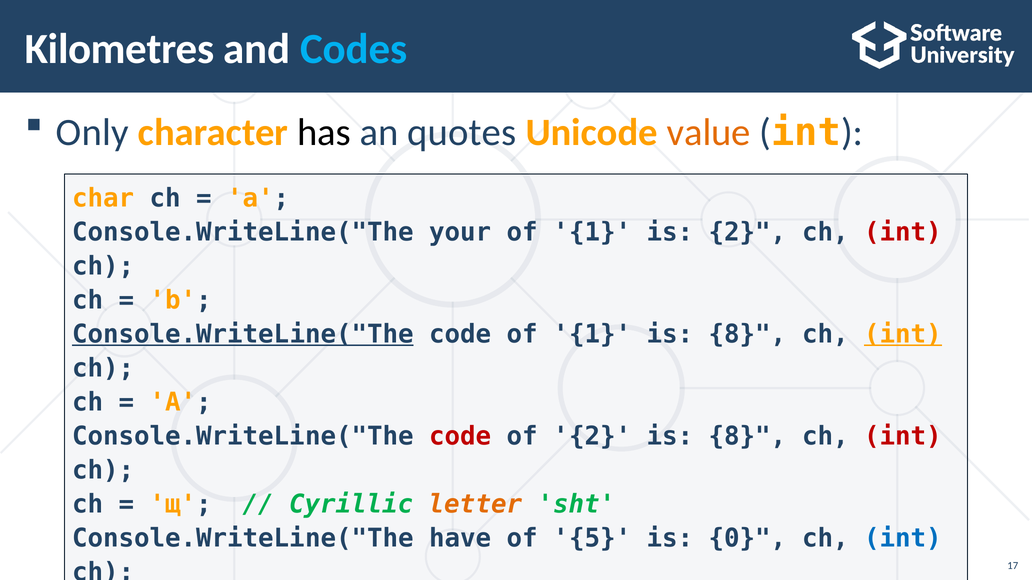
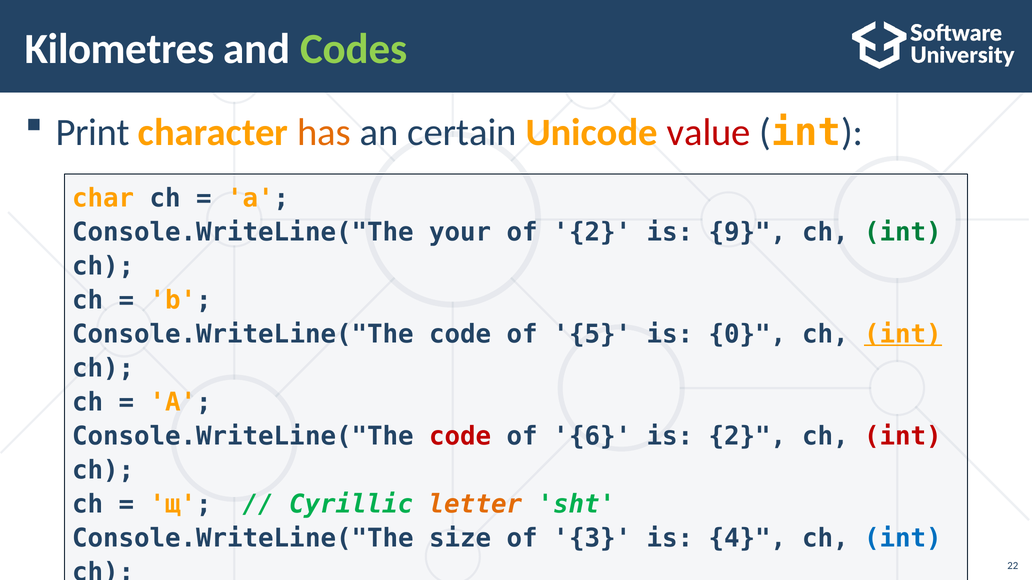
Codes colour: light blue -> light green
Only: Only -> Print
has colour: black -> orange
quotes: quotes -> certain
value colour: orange -> red
1 at (592, 232): 1 -> 2
is 2: 2 -> 9
int at (903, 232) colour: red -> green
Console.WriteLine("The at (243, 334) underline: present -> none
code of 1: 1 -> 5
8 at (748, 334): 8 -> 0
of 2: 2 -> 6
8 at (748, 437): 8 -> 2
have: have -> size
5: 5 -> 3
0: 0 -> 4
17: 17 -> 22
